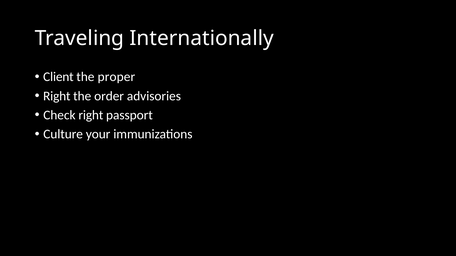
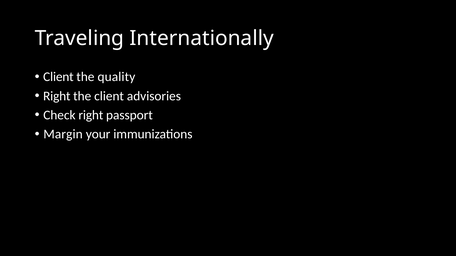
proper: proper -> quality
the order: order -> client
Culture: Culture -> Margin
